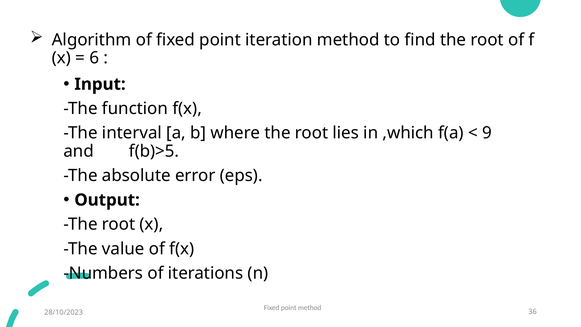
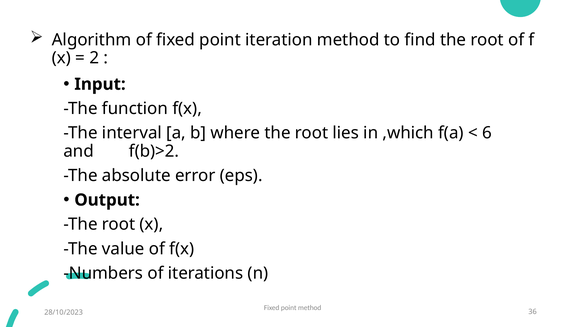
6: 6 -> 2
9: 9 -> 6
f(b)>5: f(b)>5 -> f(b)>2
